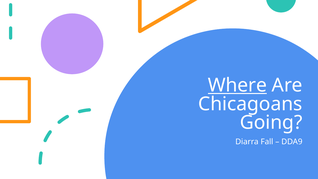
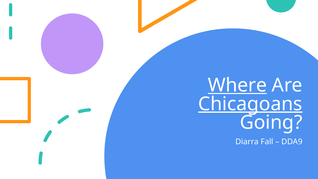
Chicagoans underline: none -> present
